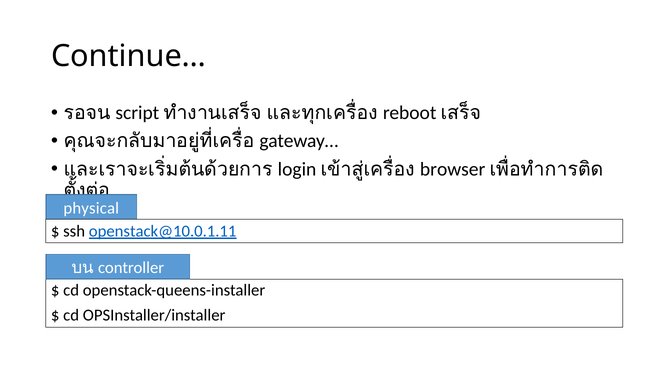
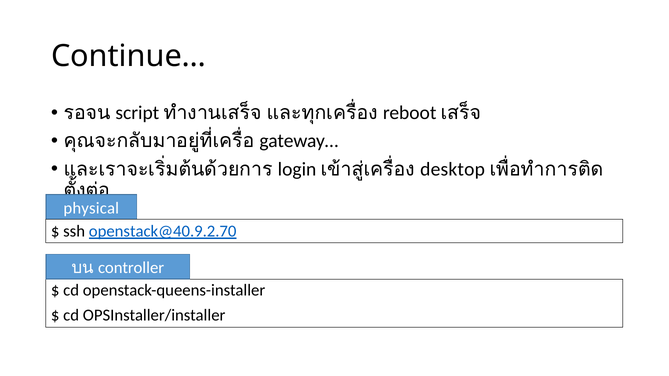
browser: browser -> desktop
openstack@10.0.1.11: openstack@10.0.1.11 -> openstack@40.9.2.70
